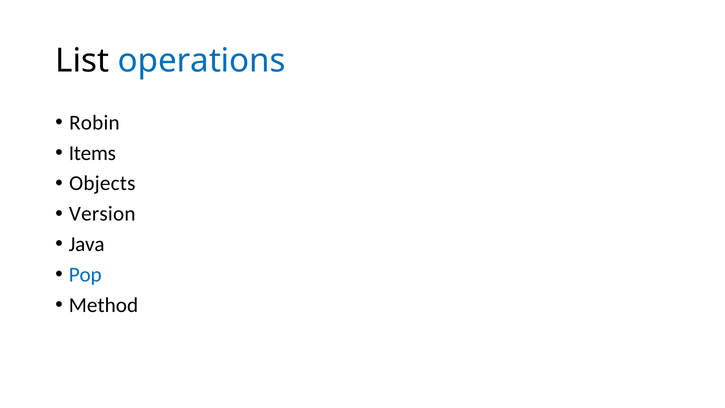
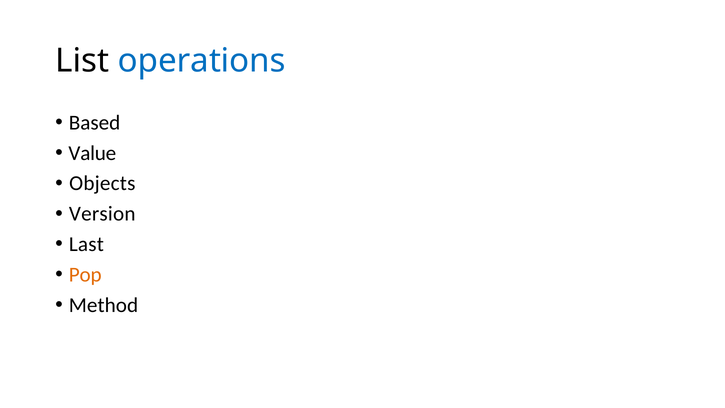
Robin: Robin -> Based
Items: Items -> Value
Java: Java -> Last
Pop colour: blue -> orange
